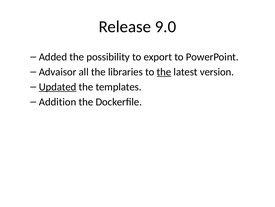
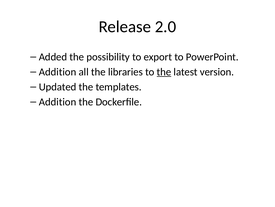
9.0: 9.0 -> 2.0
Advaisor at (58, 72): Advaisor -> Addition
Updated underline: present -> none
